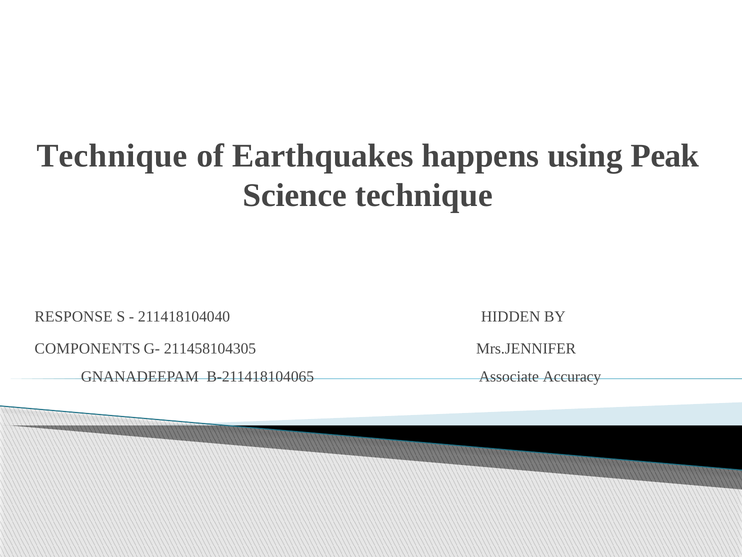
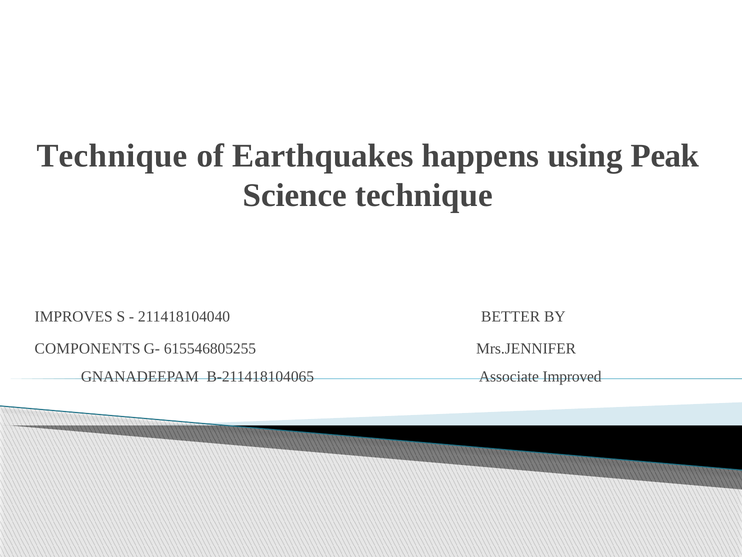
RESPONSE: RESPONSE -> IMPROVES
HIDDEN: HIDDEN -> BETTER
211458104305: 211458104305 -> 615546805255
Accuracy: Accuracy -> Improved
